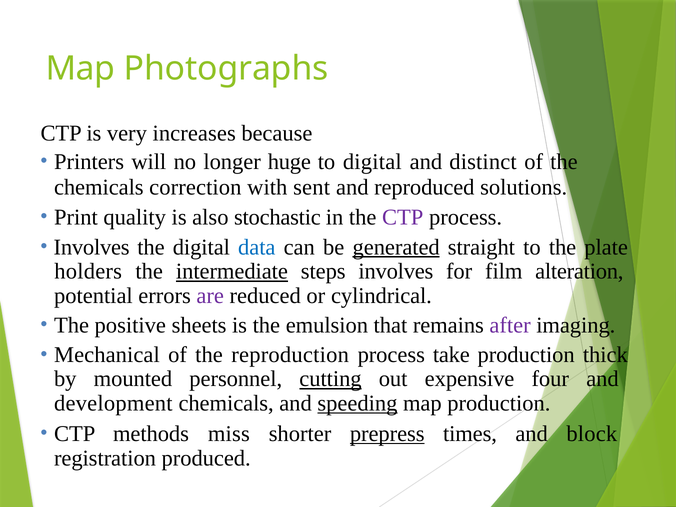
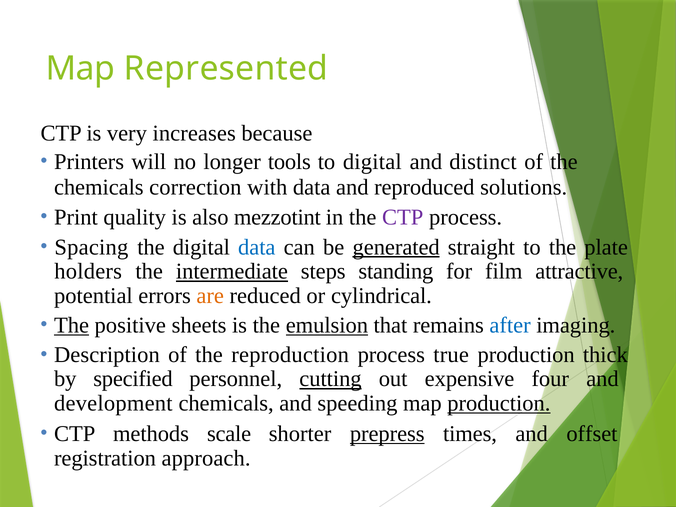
Photographs: Photographs -> Represented
huge: huge -> tools
with sent: sent -> data
stochastic: stochastic -> mezzotint
Involves at (92, 247): Involves -> Spacing
steps involves: involves -> standing
alteration: alteration -> attractive
are colour: purple -> orange
The at (72, 325) underline: none -> present
emulsion underline: none -> present
after colour: purple -> blue
Mechanical: Mechanical -> Description
take: take -> true
mounted: mounted -> specified
speeding underline: present -> none
production at (499, 403) underline: none -> present
miss: miss -> scale
block: block -> offset
produced: produced -> approach
